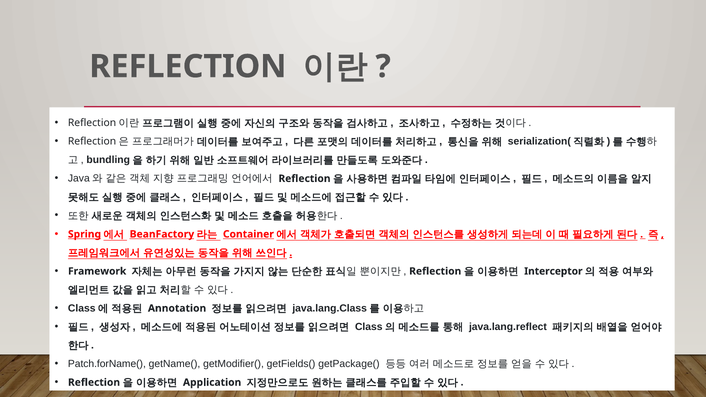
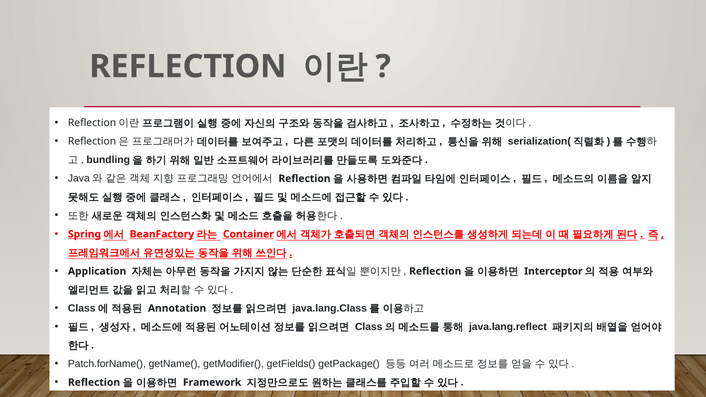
Framework: Framework -> Application
Application: Application -> Framework
